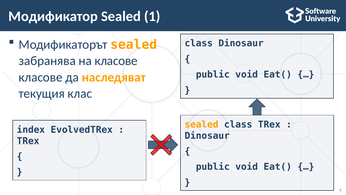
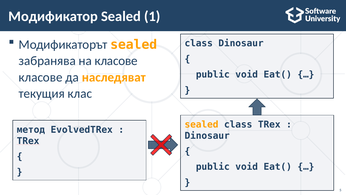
index: index -> метод
